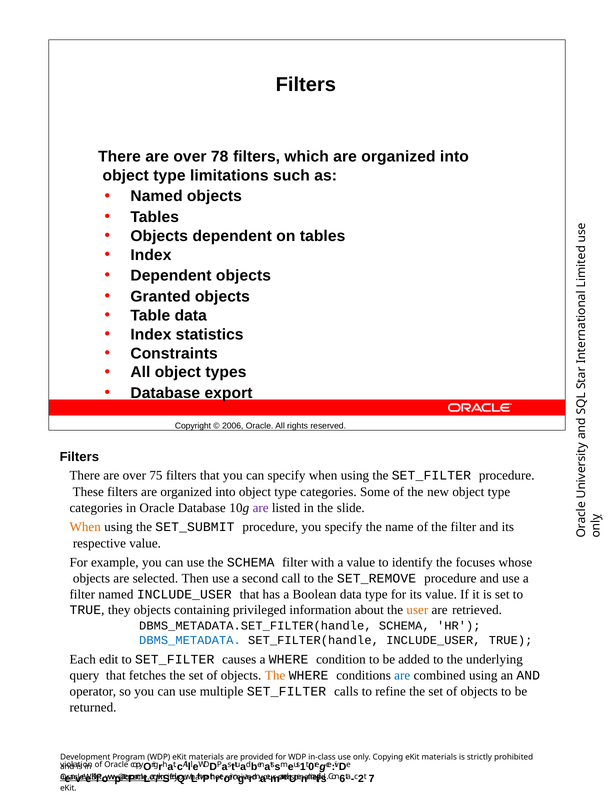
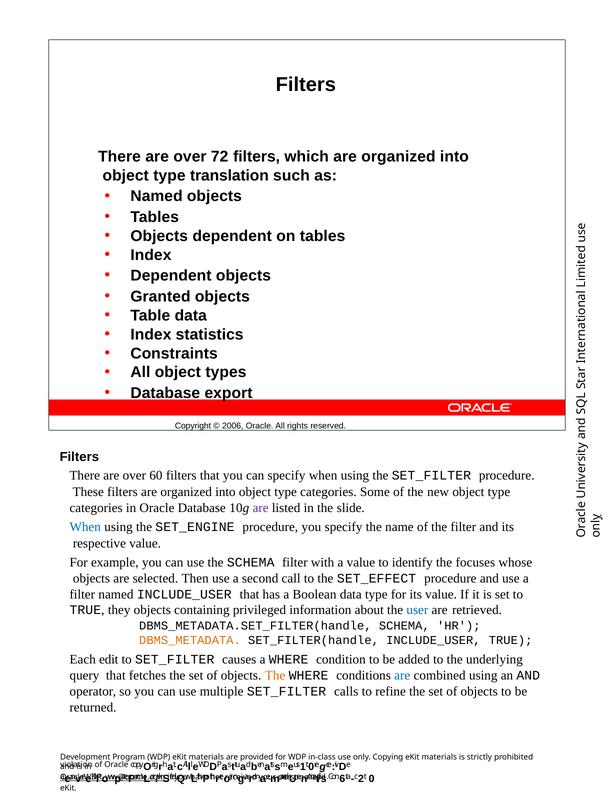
78: 78 -> 72
limitations: limitations -> translation
75: 75 -> 60
When at (85, 527) colour: orange -> blue
SET_SUBMIT: SET_SUBMIT -> SET_ENGINE
SET_REMOVE: SET_REMOVE -> SET_EFFECT
user colour: orange -> blue
DBMS_METADATA colour: blue -> orange
7: 7 -> 0
